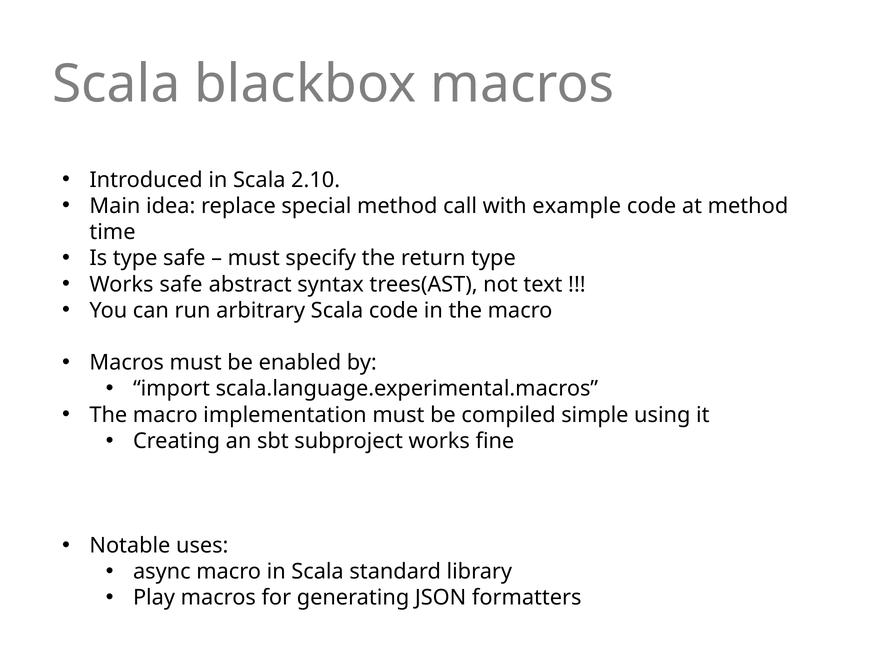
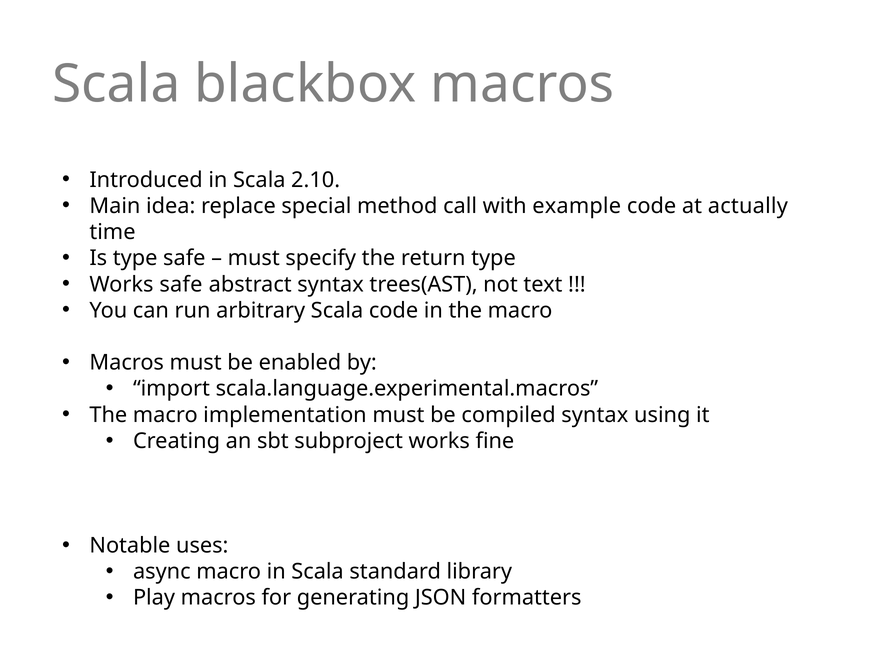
at method: method -> actually
compiled simple: simple -> syntax
